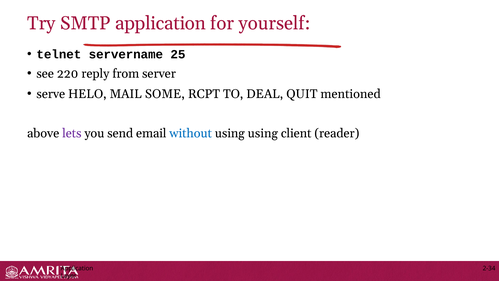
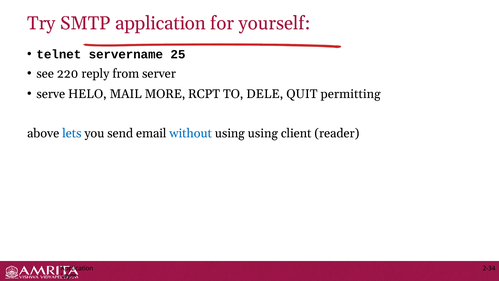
SOME: SOME -> MORE
DEAL: DEAL -> DELE
mentioned: mentioned -> permitting
lets colour: purple -> blue
